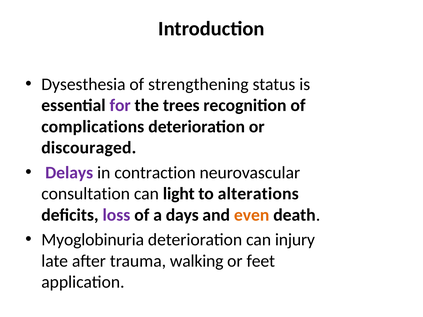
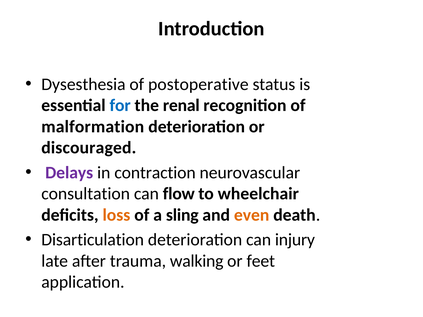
strengthening: strengthening -> postoperative
for colour: purple -> blue
trees: trees -> renal
complications: complications -> malformation
light: light -> flow
alterations: alterations -> wheelchair
loss colour: purple -> orange
days: days -> sling
Myoglobinuria: Myoglobinuria -> Disarticulation
